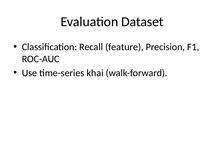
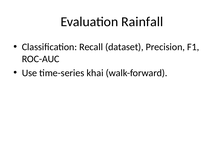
Dataset: Dataset -> Rainfall
feature: feature -> dataset
